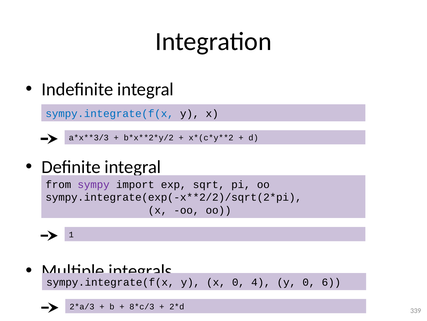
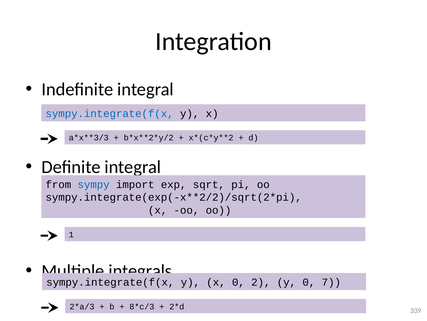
sympy colour: purple -> blue
4: 4 -> 2
6: 6 -> 7
